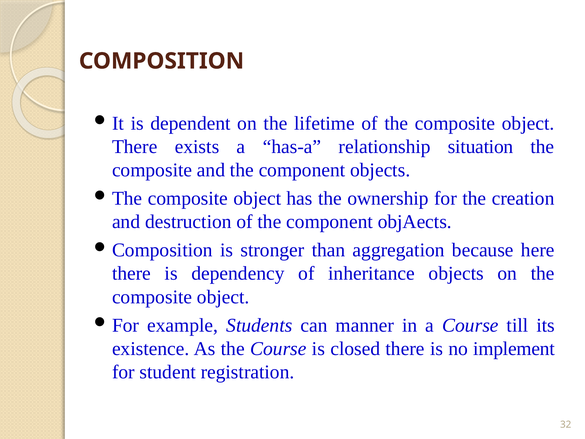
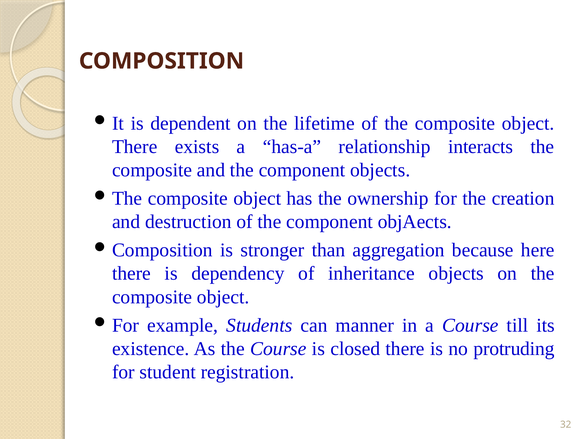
situation: situation -> interacts
implement: implement -> protruding
